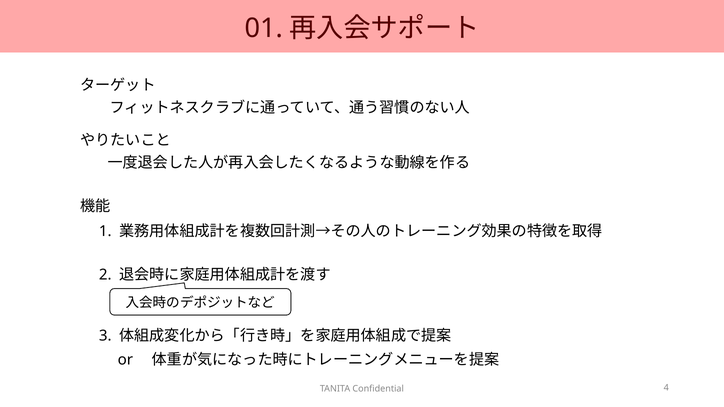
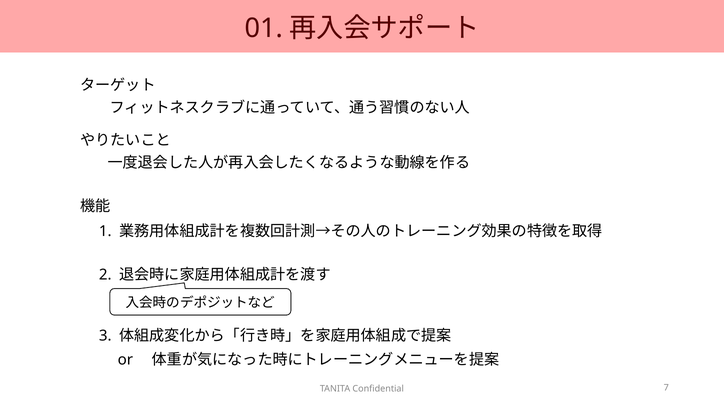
4: 4 -> 7
